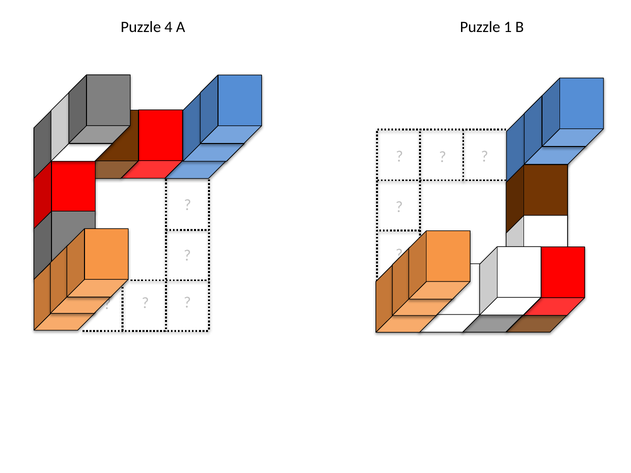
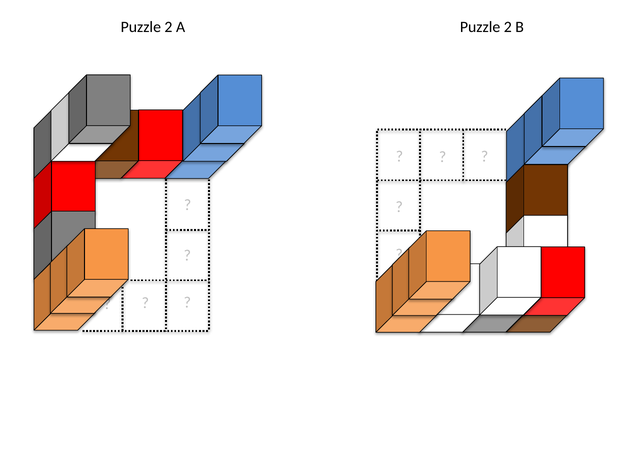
4 at (168, 27): 4 -> 2
A Puzzle 1: 1 -> 2
